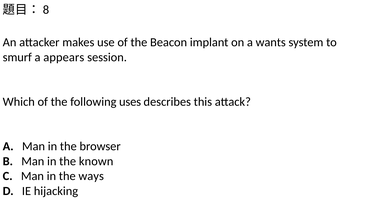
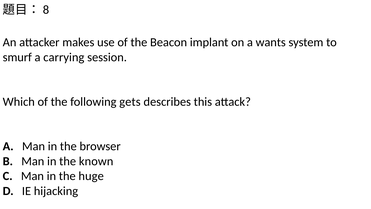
appears: appears -> carrying
uses: uses -> gets
ways: ways -> huge
